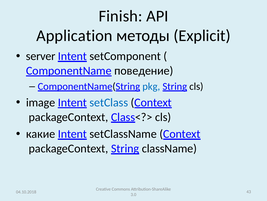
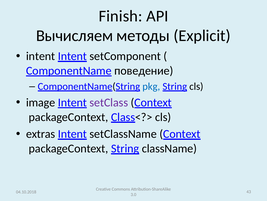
Application: Application -> Вычисляем
server at (41, 56): server -> intent
setClass colour: blue -> purple
какие: какие -> extras
